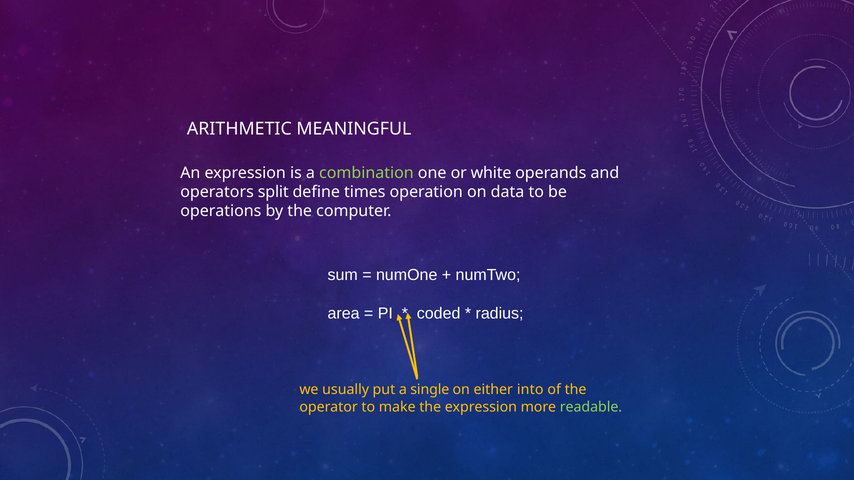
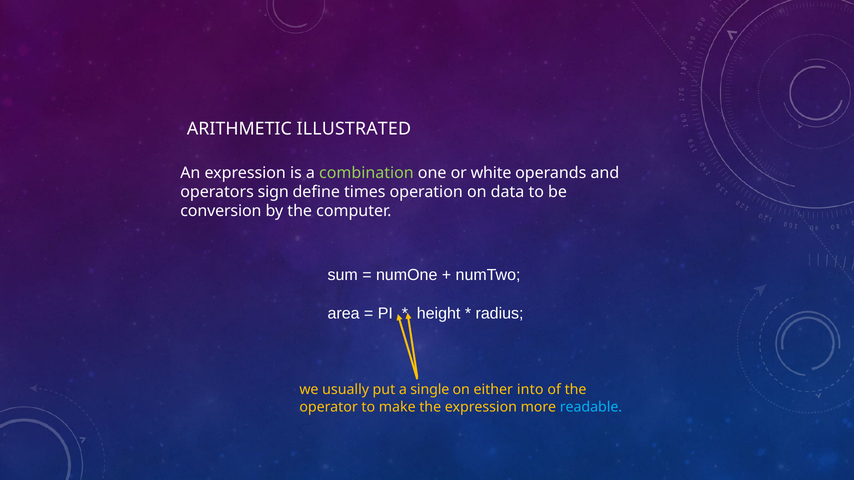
MEANINGFUL: MEANINGFUL -> ILLUSTRATED
split: split -> sign
operations: operations -> conversion
coded: coded -> height
readable colour: light green -> light blue
